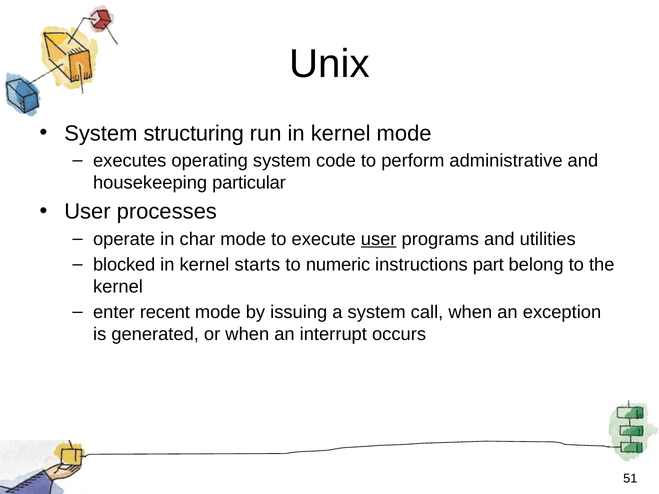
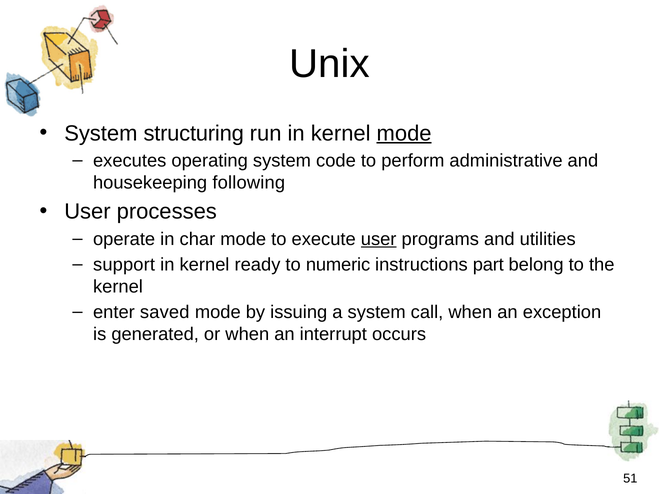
mode at (404, 133) underline: none -> present
particular: particular -> following
blocked: blocked -> support
starts: starts -> ready
recent: recent -> saved
